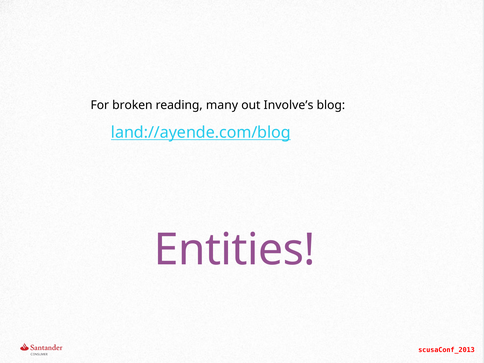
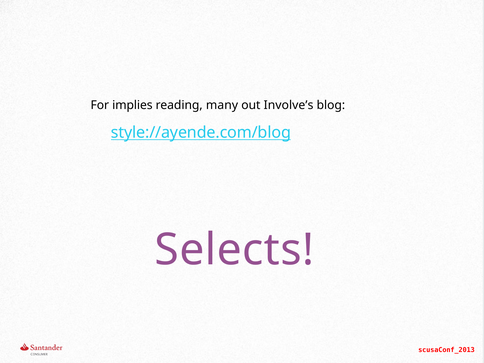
broken: broken -> implies
land://ayende.com/blog: land://ayende.com/blog -> style://ayende.com/blog
Entities: Entities -> Selects
